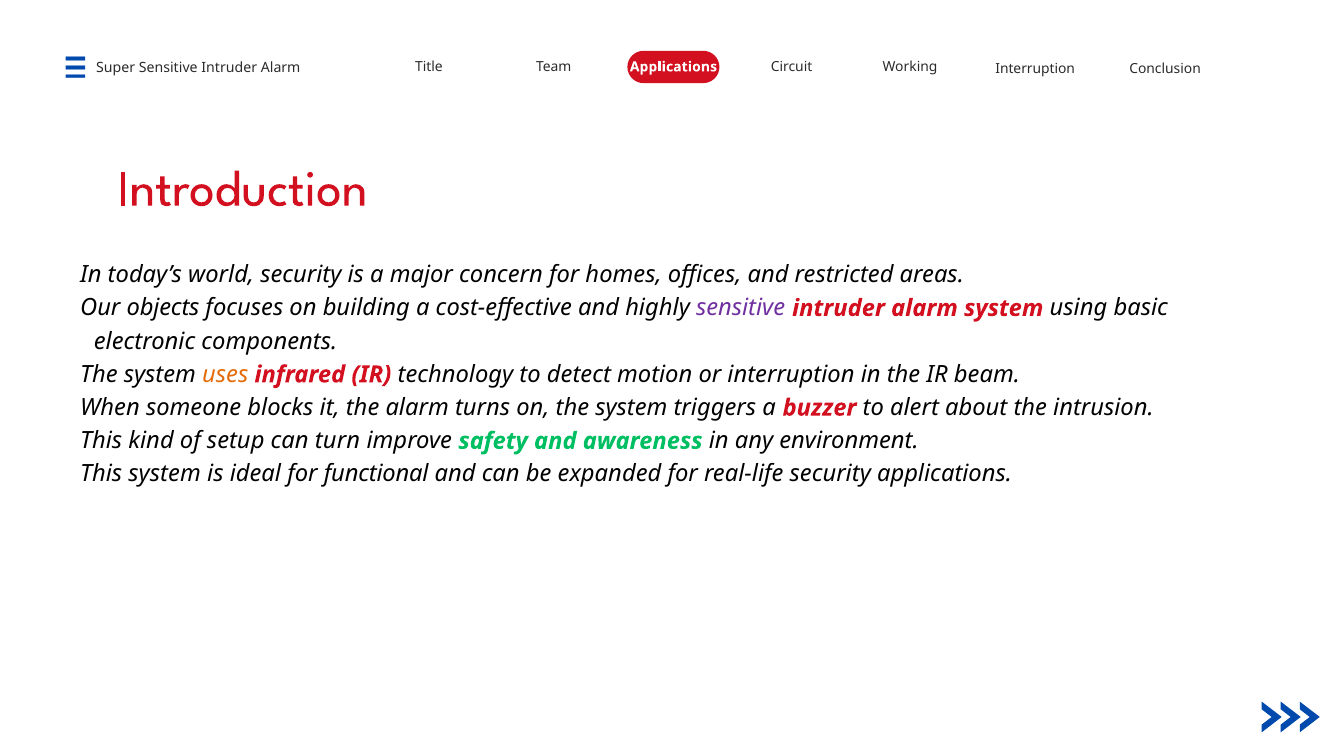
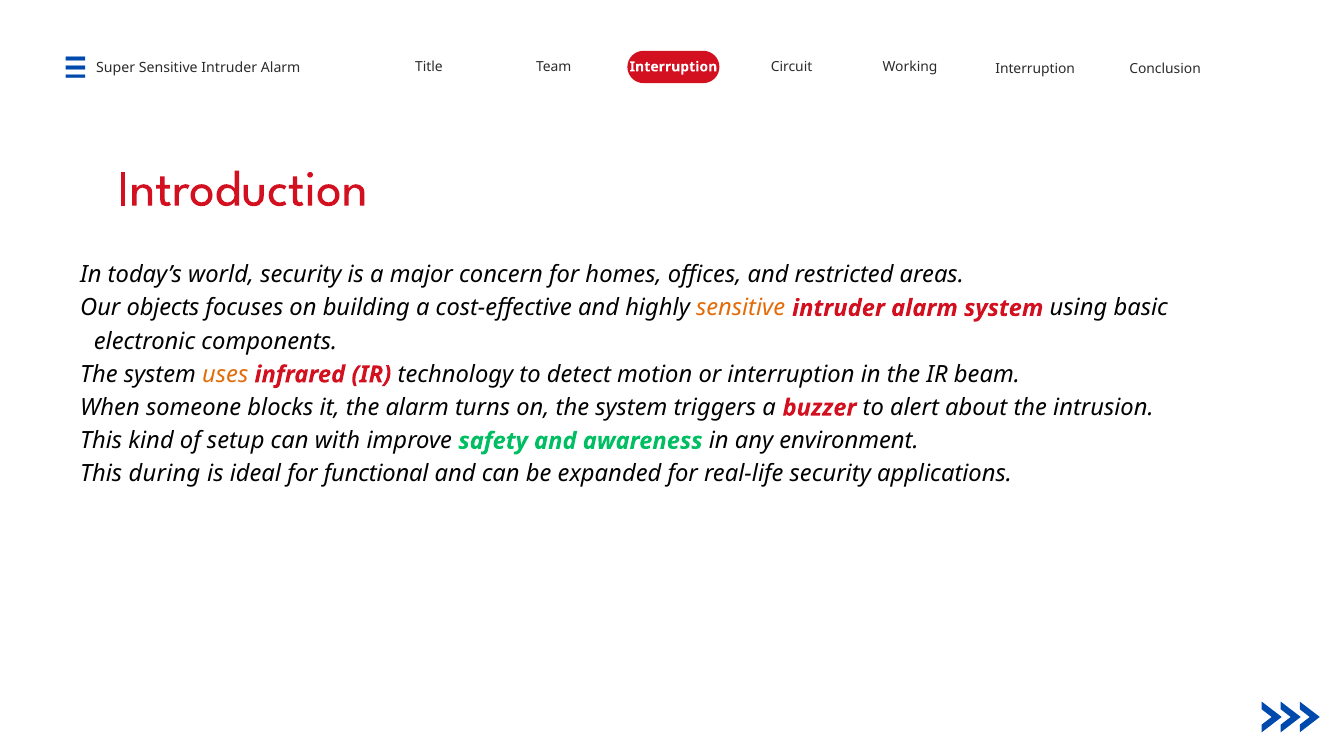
Team Applications: Applications -> Interruption
sensitive at (741, 308) colour: purple -> orange
turn: turn -> with
system at (165, 474): system -> during
